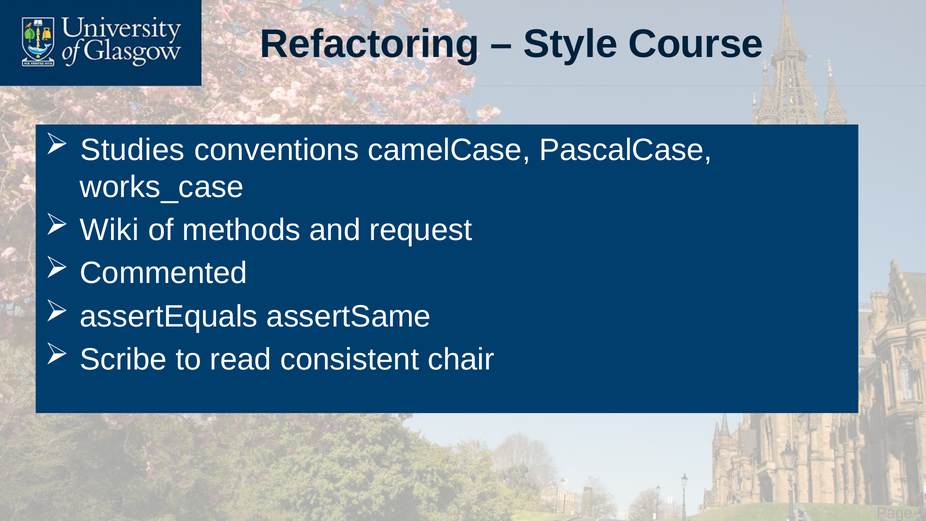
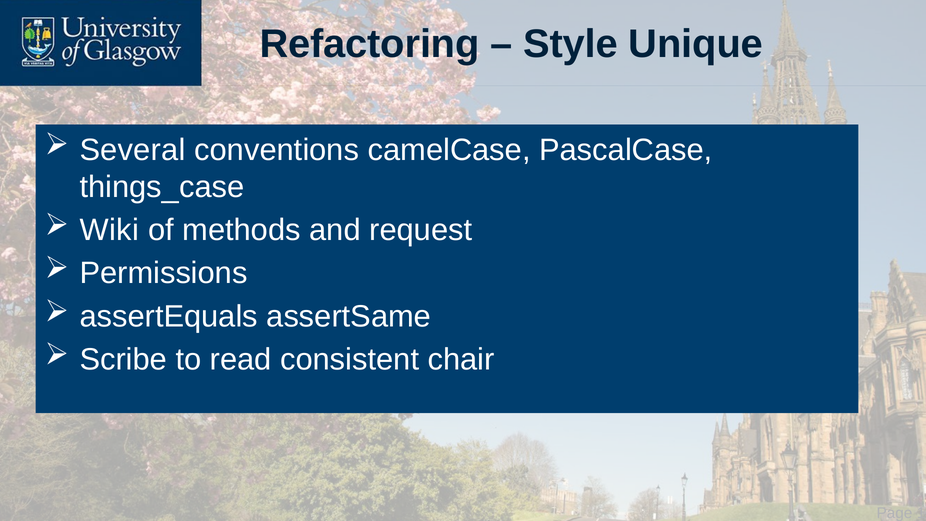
Course: Course -> Unique
Studies: Studies -> Several
works_case: works_case -> things_case
Commented: Commented -> Permissions
